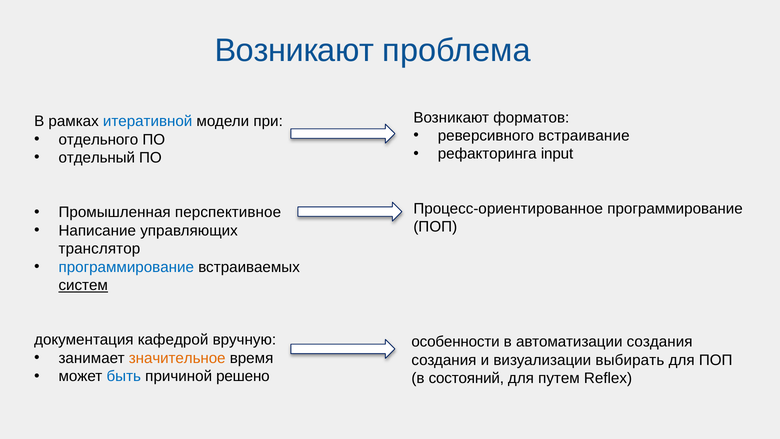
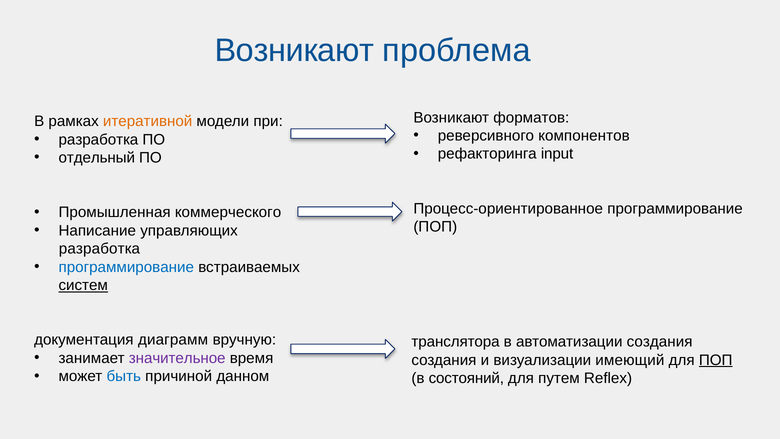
итеративной colour: blue -> orange
встраивание: встраивание -> компонентов
отдельного at (98, 139): отдельного -> разработка
перспективное: перспективное -> коммерческого
транслятор at (99, 249): транслятор -> разработка
кафедрой: кафедрой -> диаграмм
особенности: особенности -> транслятора
значительное colour: orange -> purple
выбирать: выбирать -> имеющий
ПОП at (716, 360) underline: none -> present
решено: решено -> данном
